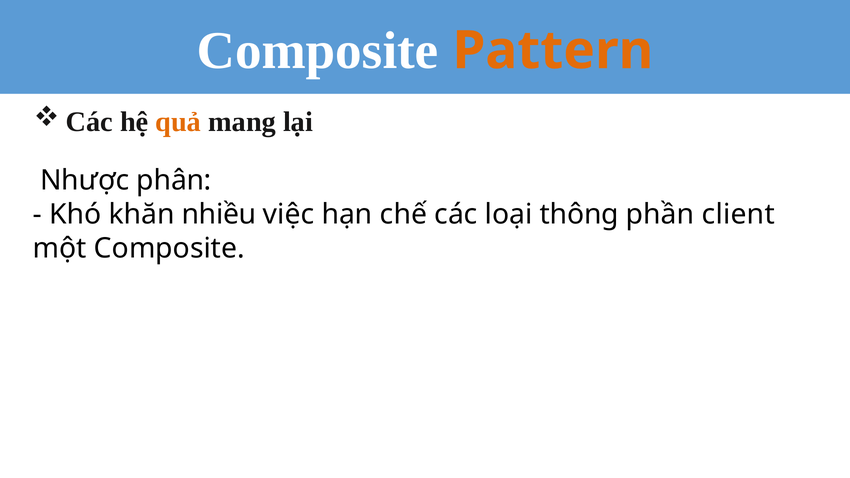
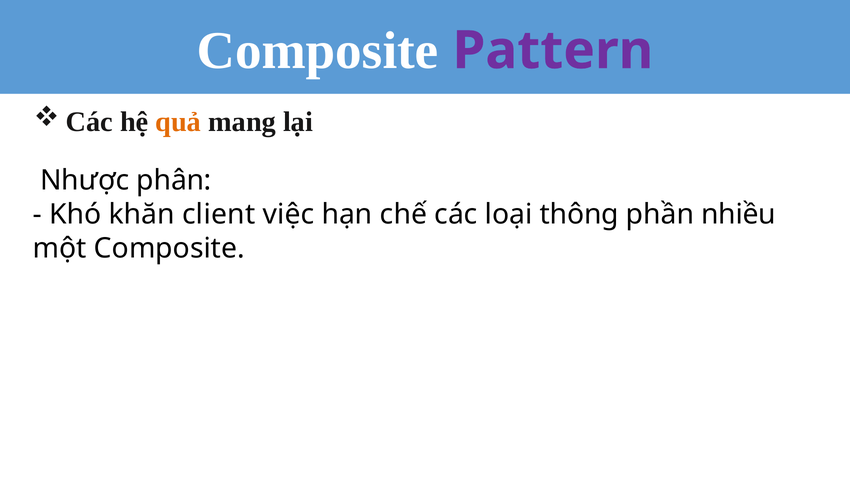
Pattern colour: orange -> purple
nhiều: nhiều -> client
client: client -> nhiều
